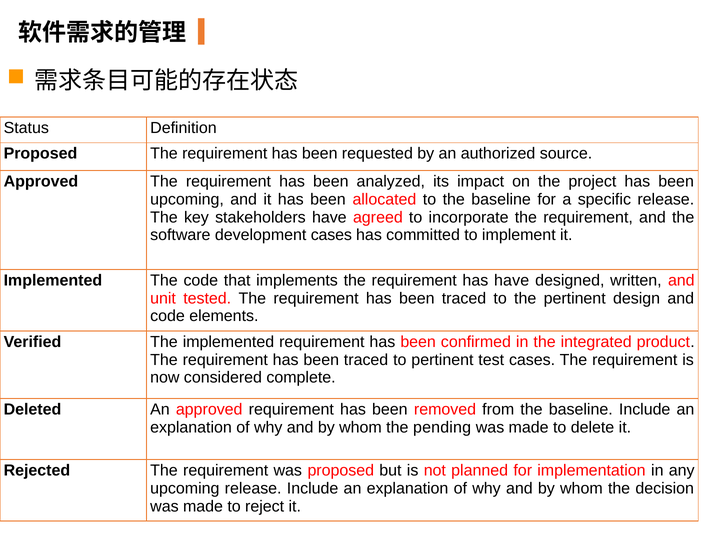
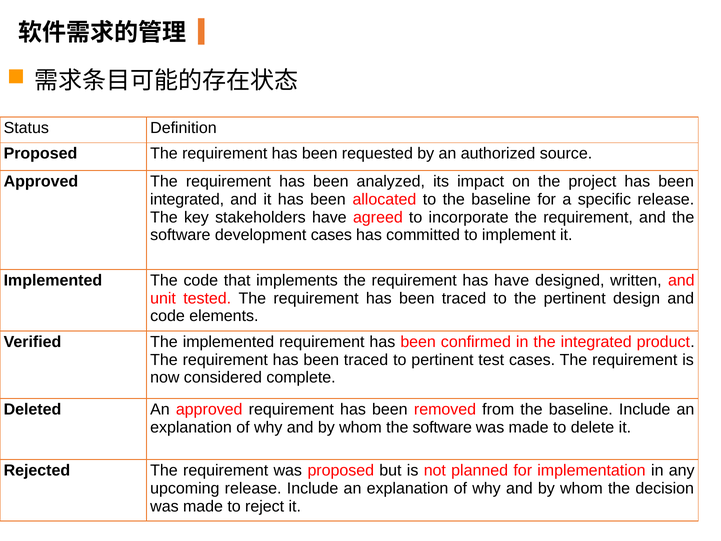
upcoming at (187, 199): upcoming -> integrated
whom the pending: pending -> software
